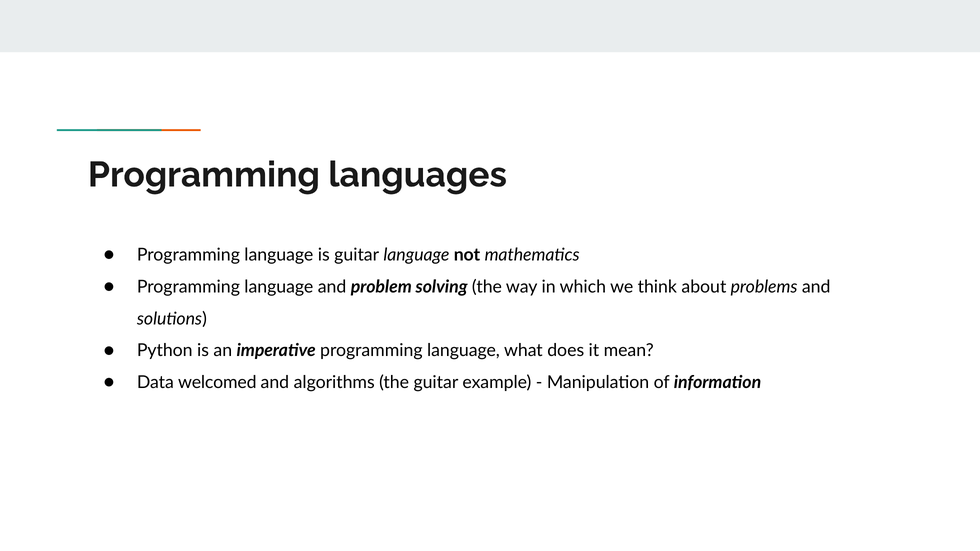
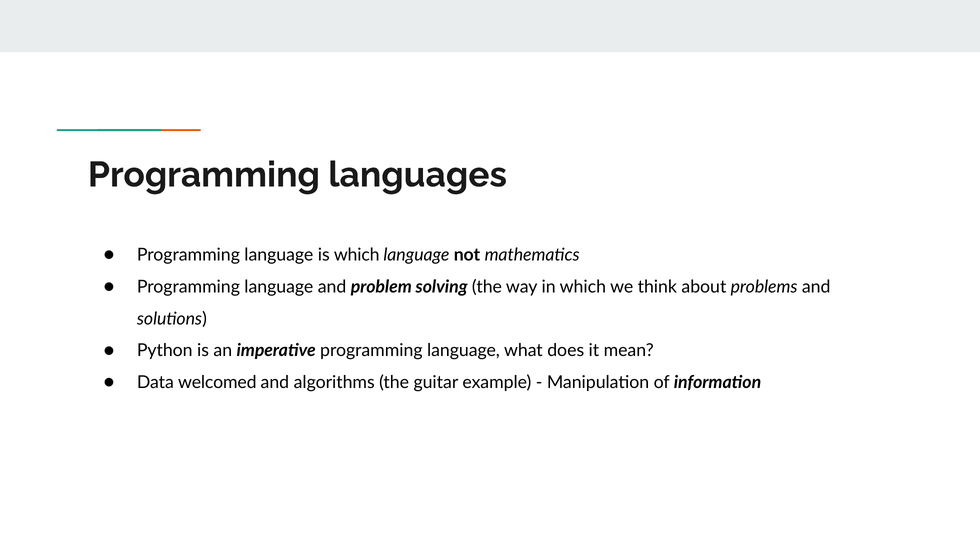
is guitar: guitar -> which
